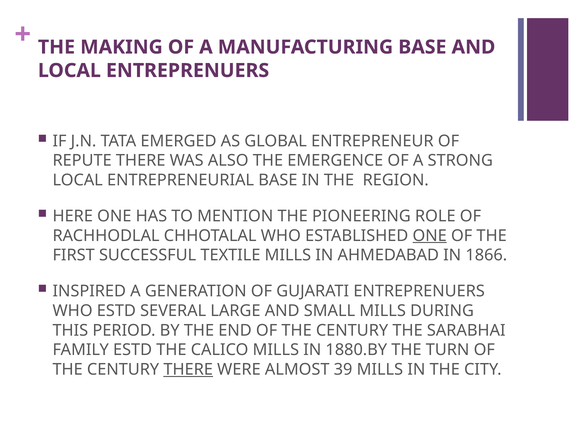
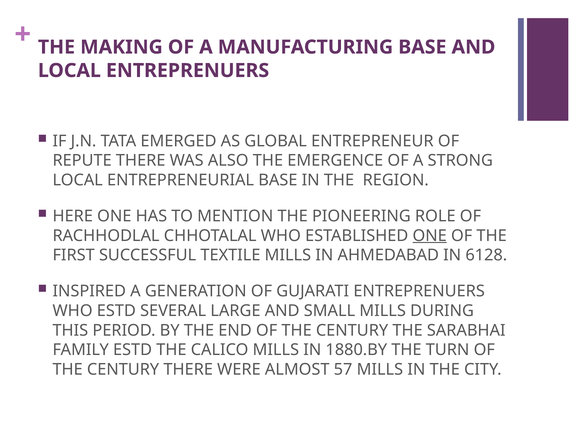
1866: 1866 -> 6128
THERE at (188, 370) underline: present -> none
39: 39 -> 57
